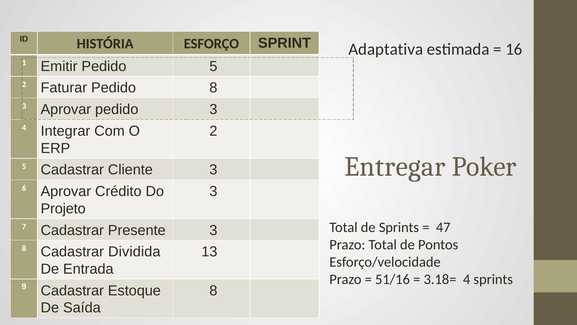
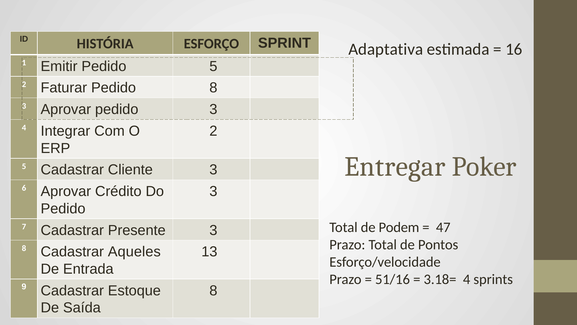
Projeto at (63, 208): Projeto -> Pedido
de Sprints: Sprints -> Podem
Dividida: Dividida -> Aqueles
